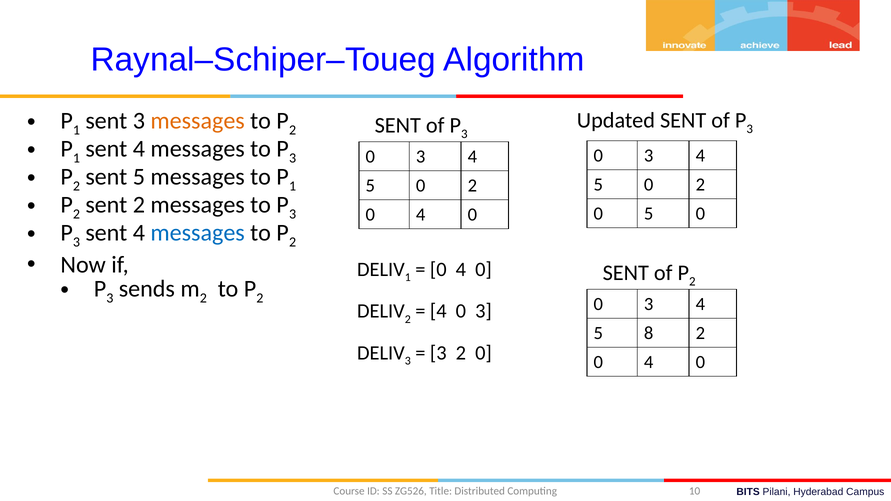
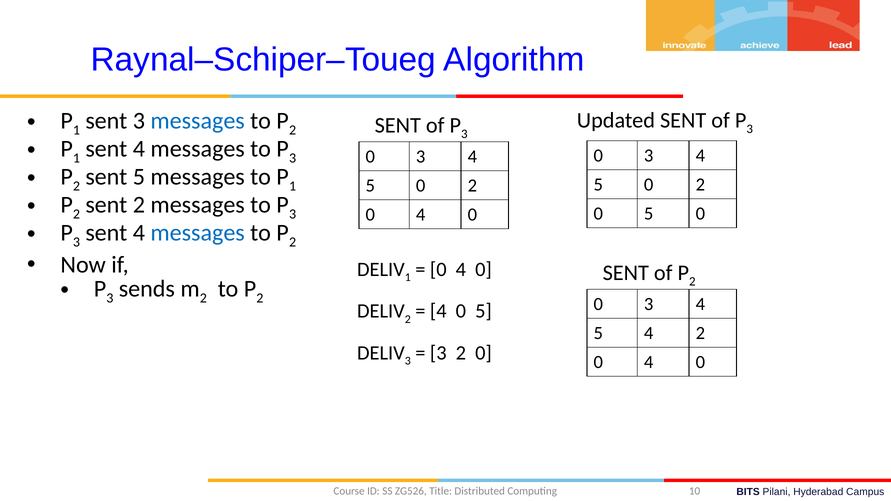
messages at (198, 121) colour: orange -> blue
4 0 3: 3 -> 5
5 8: 8 -> 4
